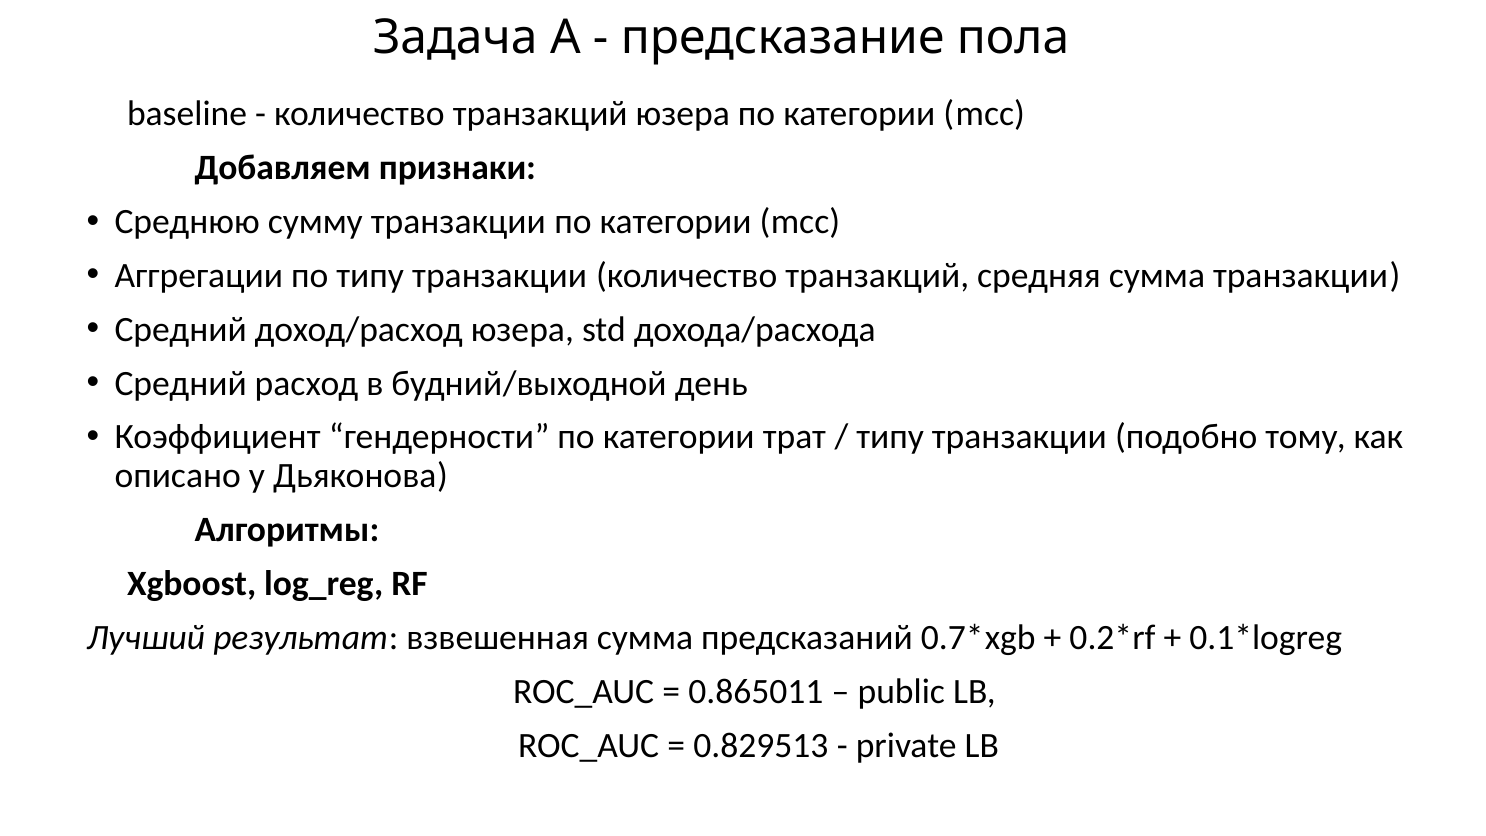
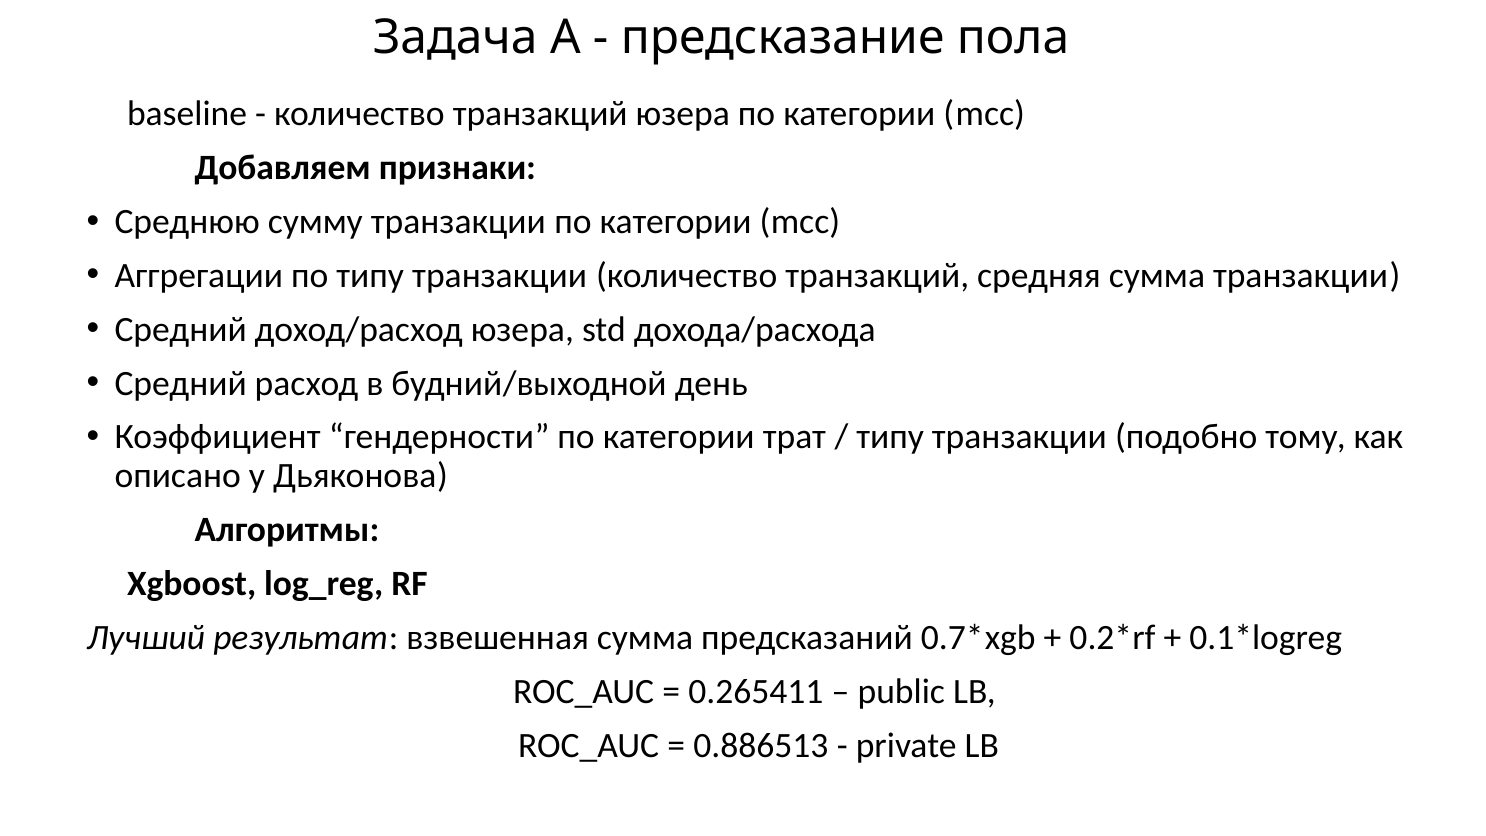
0.865011: 0.865011 -> 0.265411
0.829513: 0.829513 -> 0.886513
